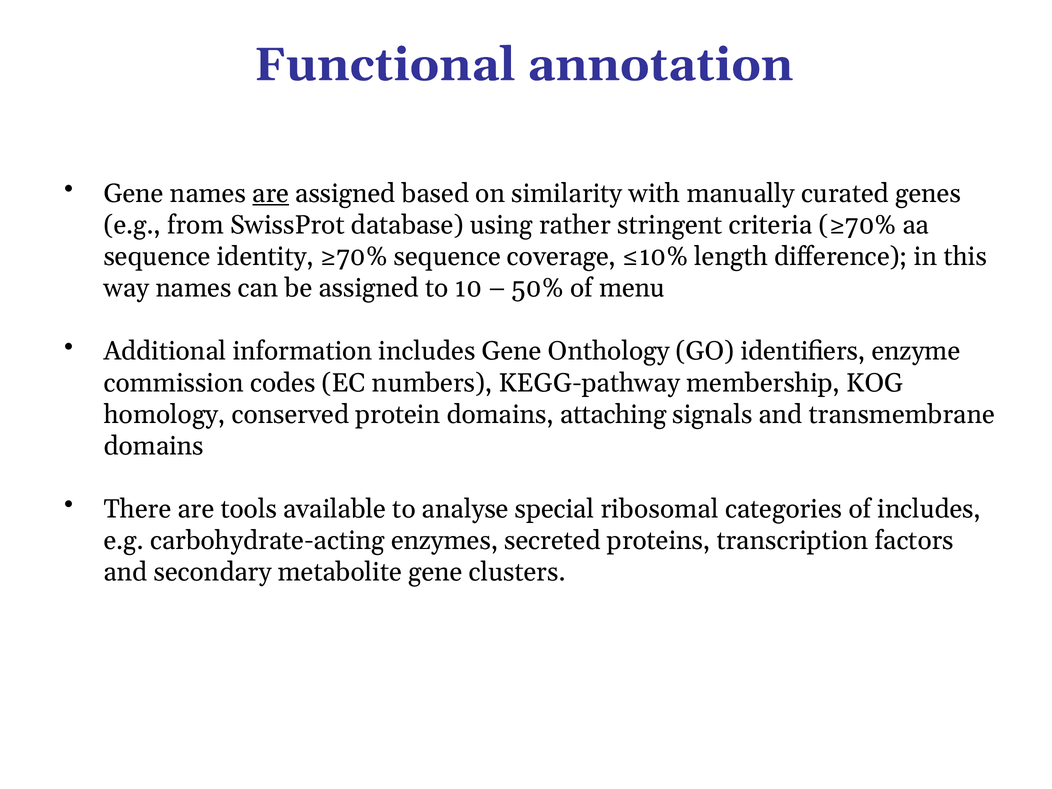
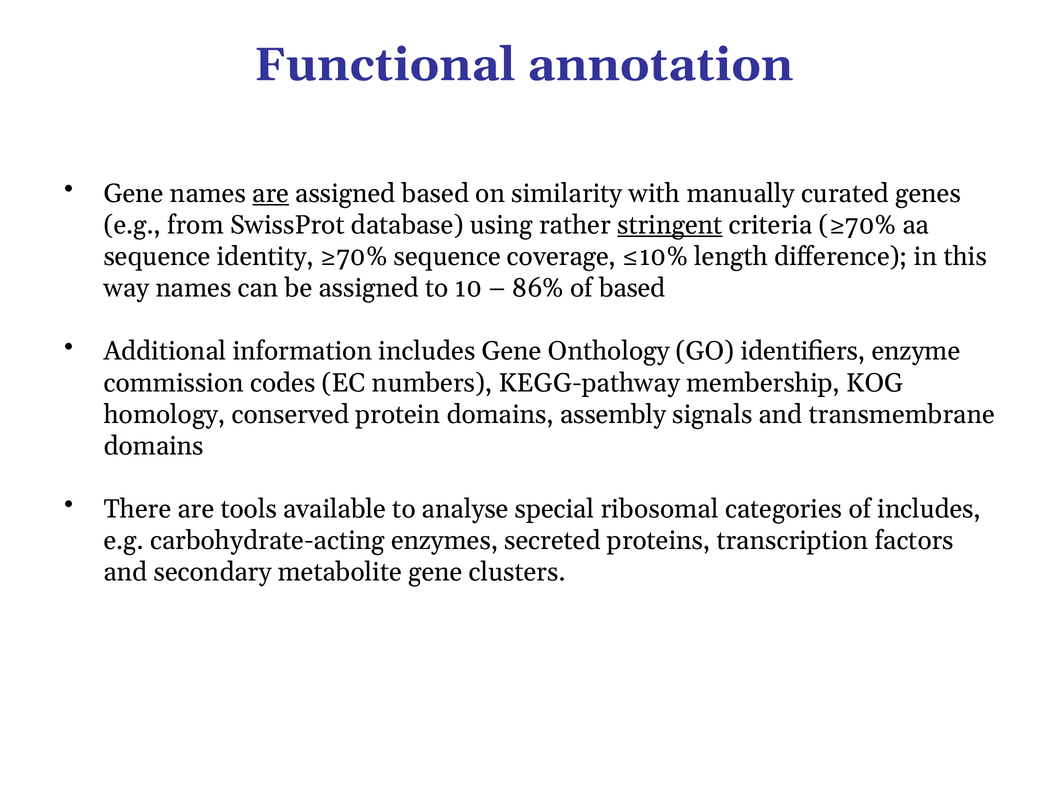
stringent underline: none -> present
50%: 50% -> 86%
of menu: menu -> based
attaching: attaching -> assembly
